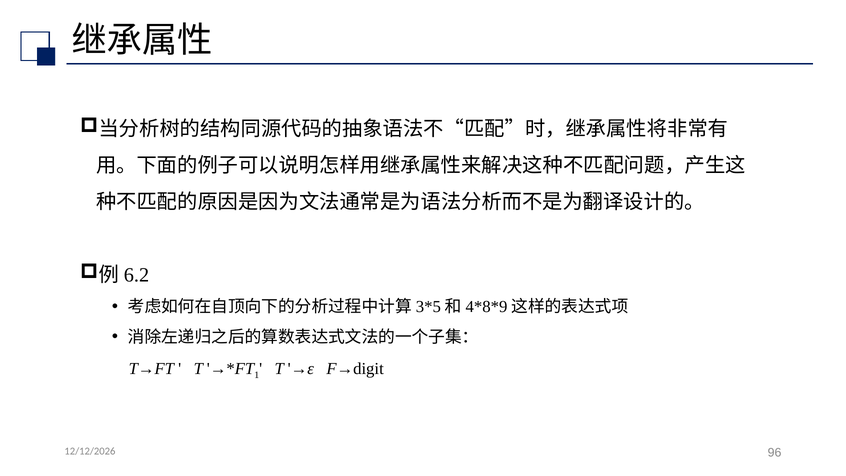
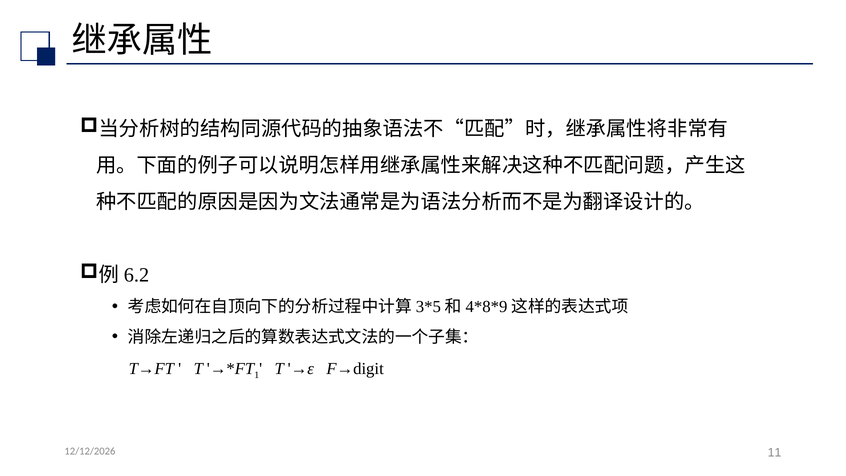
96: 96 -> 11
